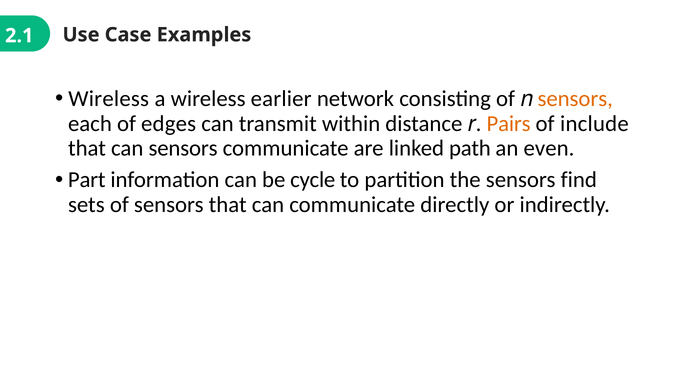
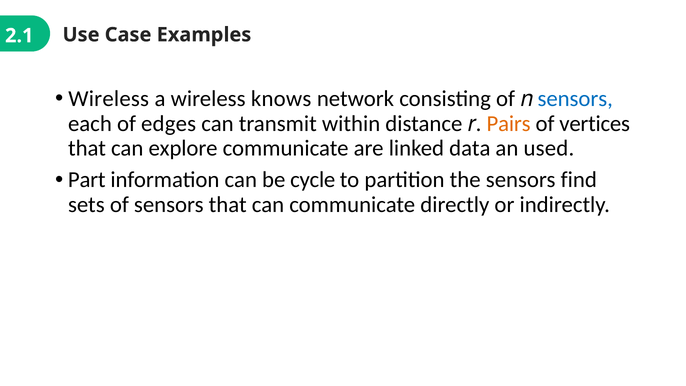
earlier: earlier -> knows
sensors at (575, 99) colour: orange -> blue
include: include -> vertices
can sensors: sensors -> explore
path: path -> data
even: even -> used
